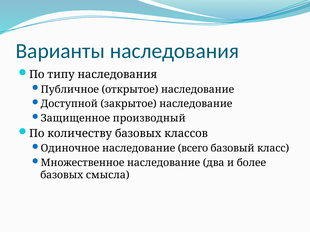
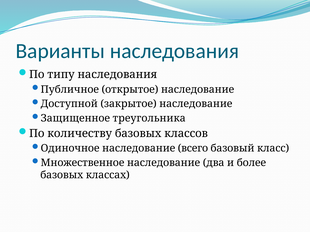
производный: производный -> треугольника
смысла: смысла -> классах
